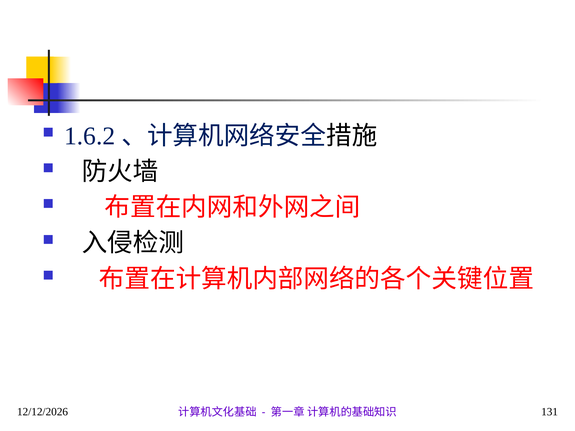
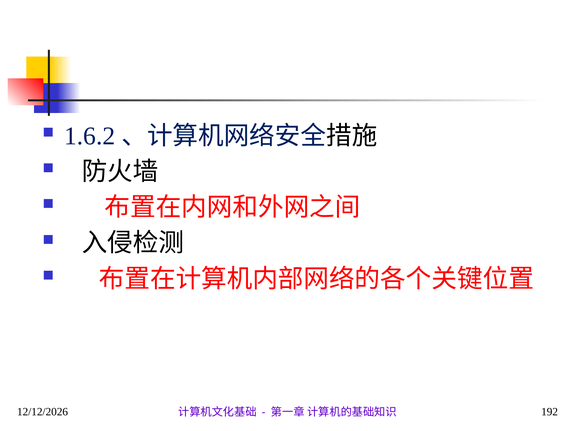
131: 131 -> 192
